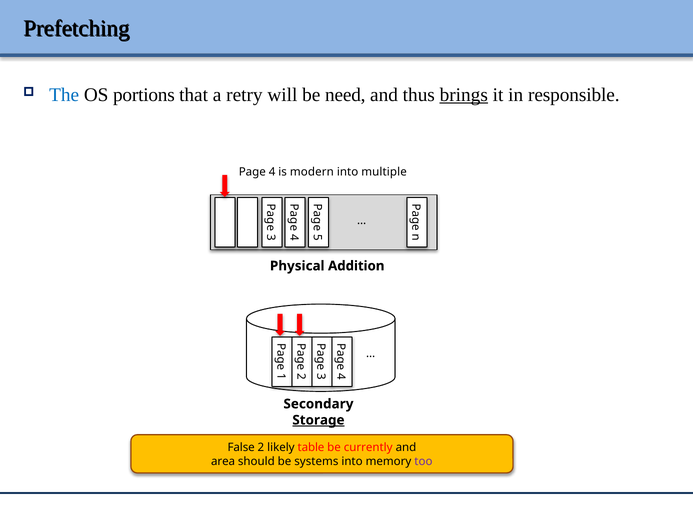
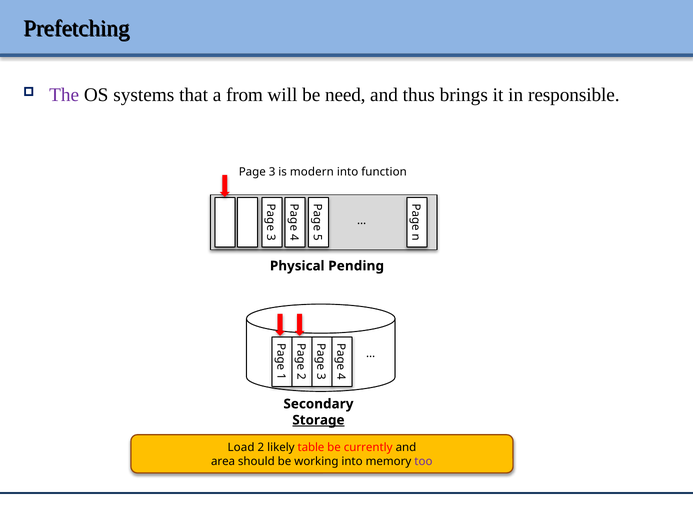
The colour: blue -> purple
portions: portions -> systems
retry: retry -> from
brings underline: present -> none
Page 4: 4 -> 3
multiple: multiple -> function
Addition: Addition -> Pending
False: False -> Load
systems: systems -> working
